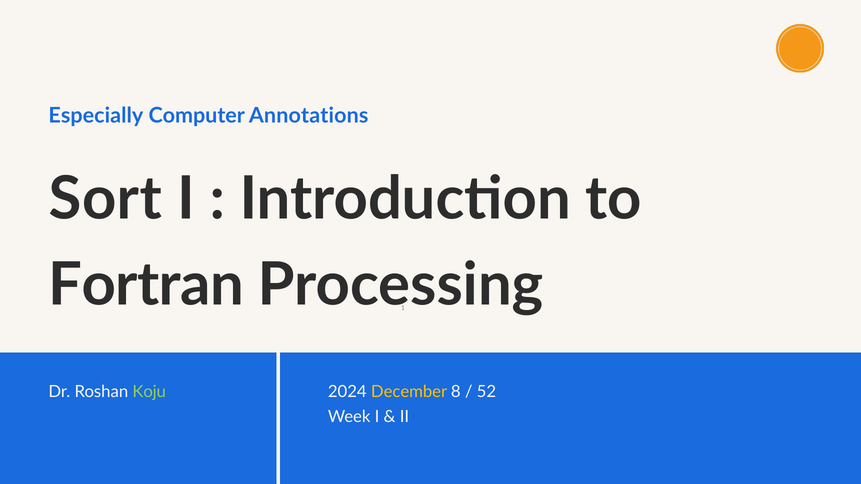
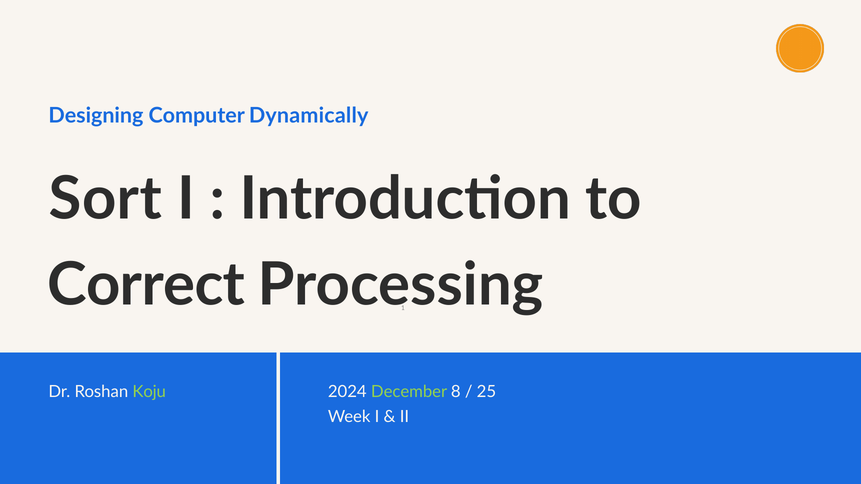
Especially: Especially -> Designing
Annotations: Annotations -> Dynamically
Fortran: Fortran -> Correct
December colour: yellow -> light green
52: 52 -> 25
